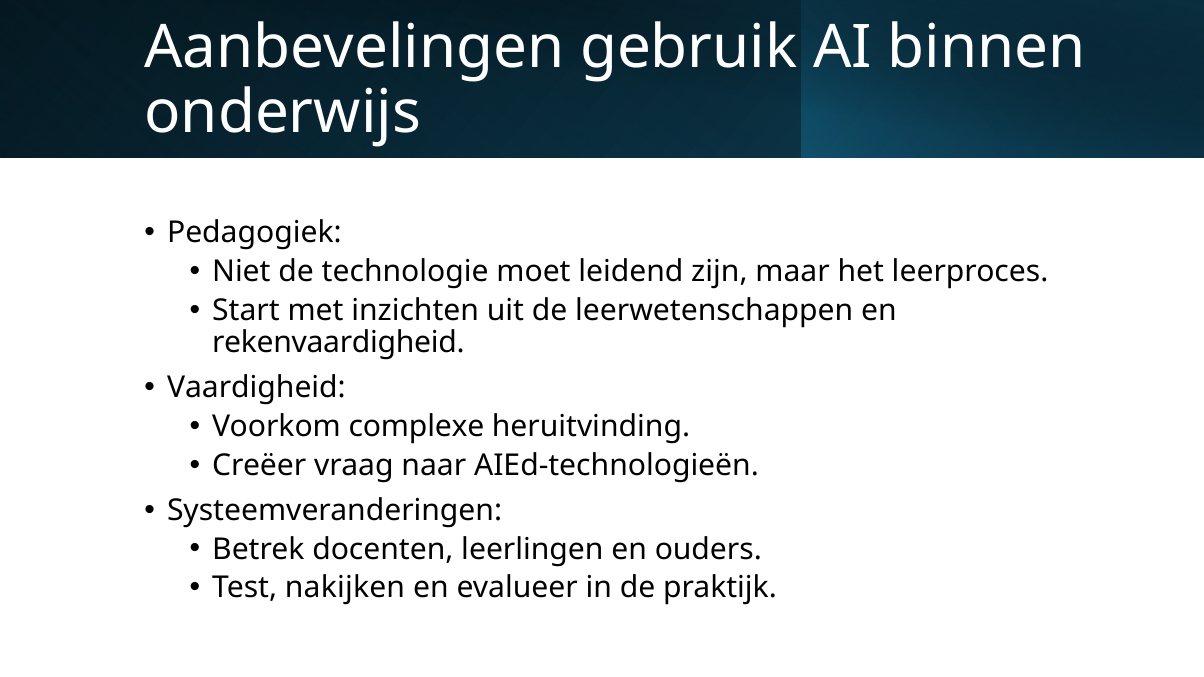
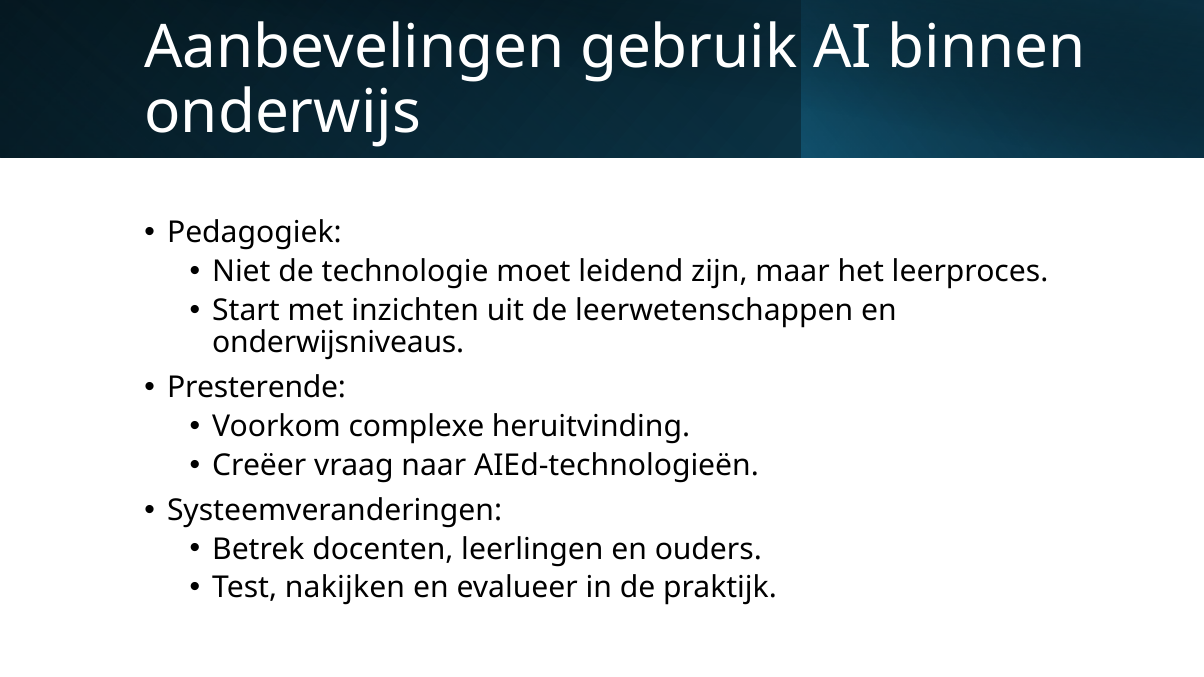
rekenvaardigheid: rekenvaardigheid -> onderwijsniveaus
Vaardigheid: Vaardigheid -> Presterende
